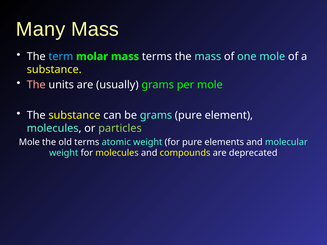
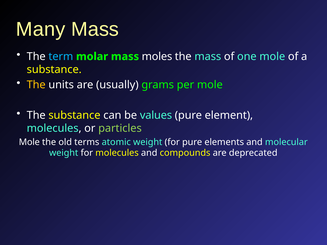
mass terms: terms -> moles
The at (36, 85) colour: pink -> yellow
be grams: grams -> values
